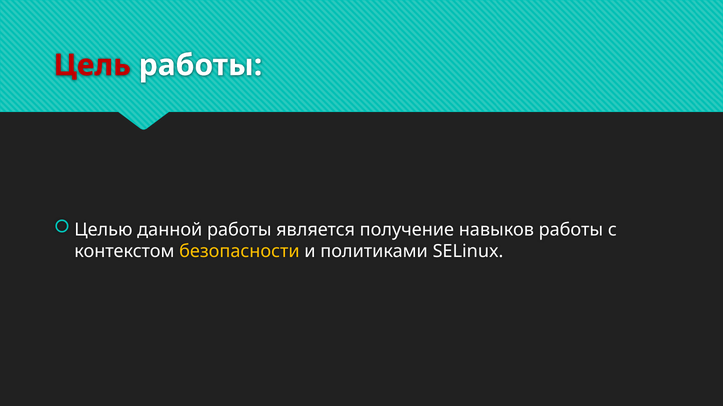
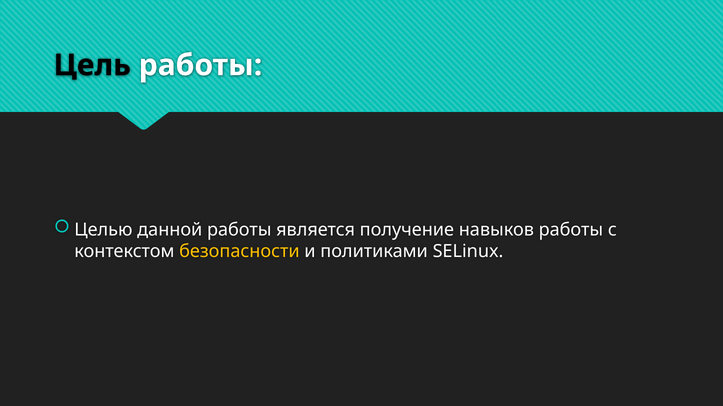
Цель colour: red -> black
